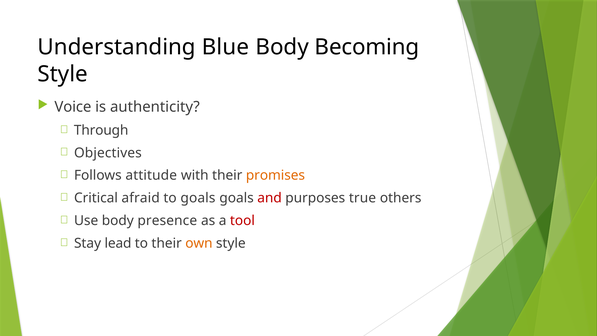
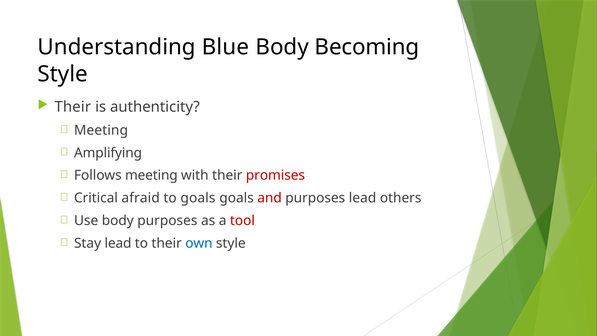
Voice at (73, 107): Voice -> Their
Through at (101, 130): Through -> Meeting
Objectives: Objectives -> Amplifying
Follows attitude: attitude -> meeting
promises colour: orange -> red
purposes true: true -> lead
body presence: presence -> purposes
own colour: orange -> blue
